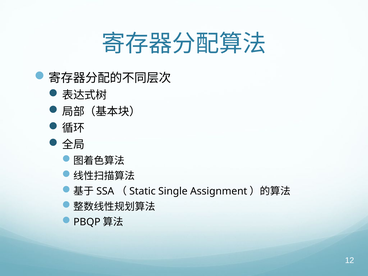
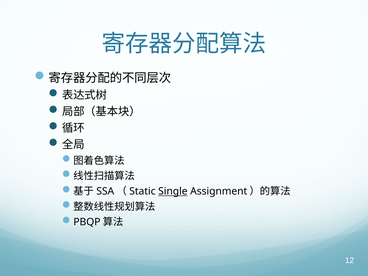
Single underline: none -> present
